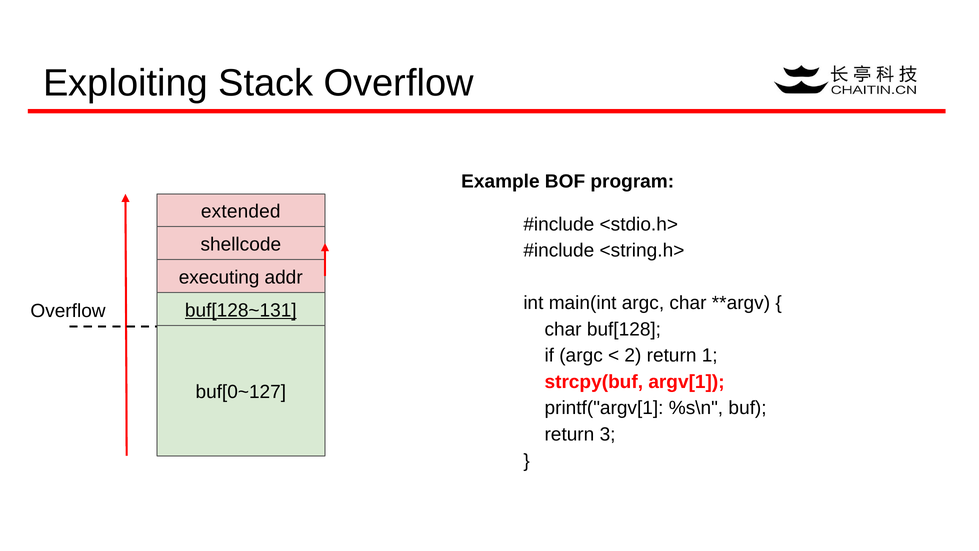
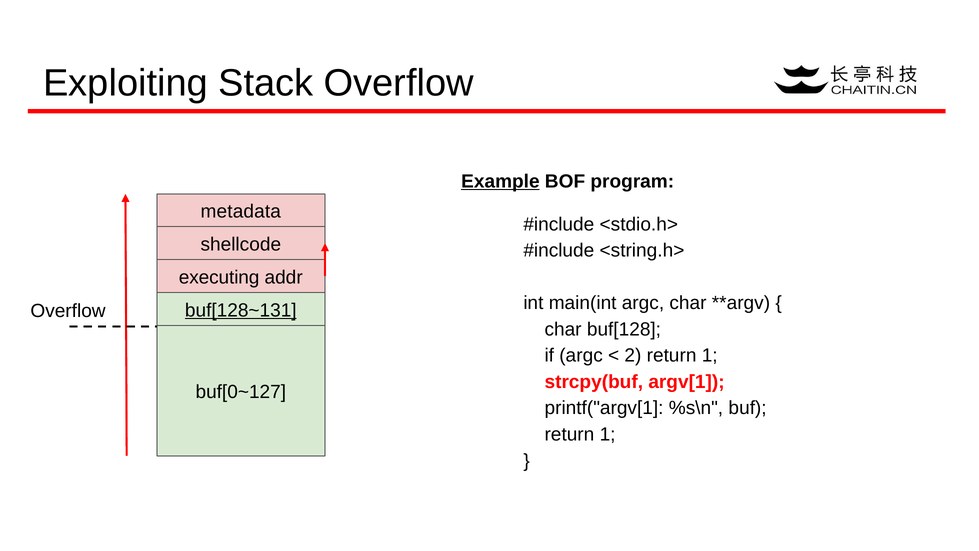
Example underline: none -> present
extended: extended -> metadata
3 at (608, 434): 3 -> 1
